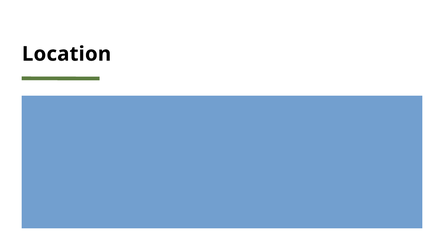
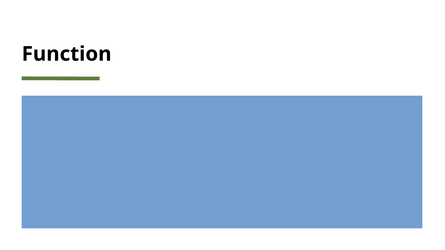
Location: Location -> Function
